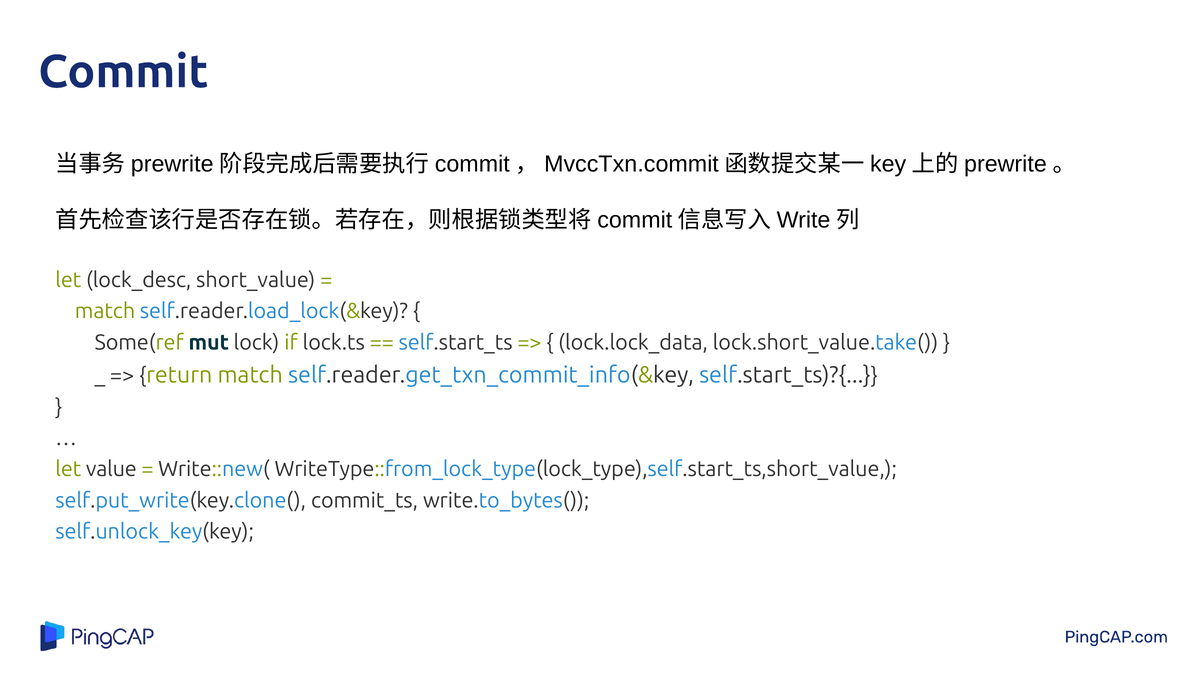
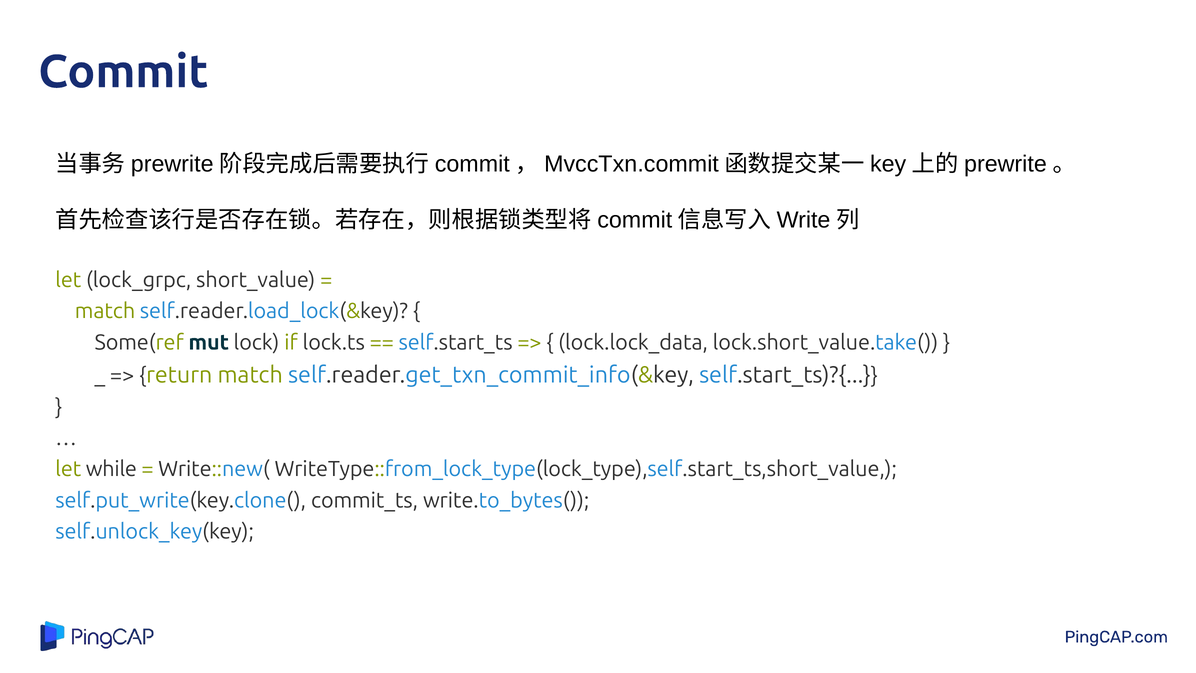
lock_desc: lock_desc -> lock_grpc
value: value -> while
